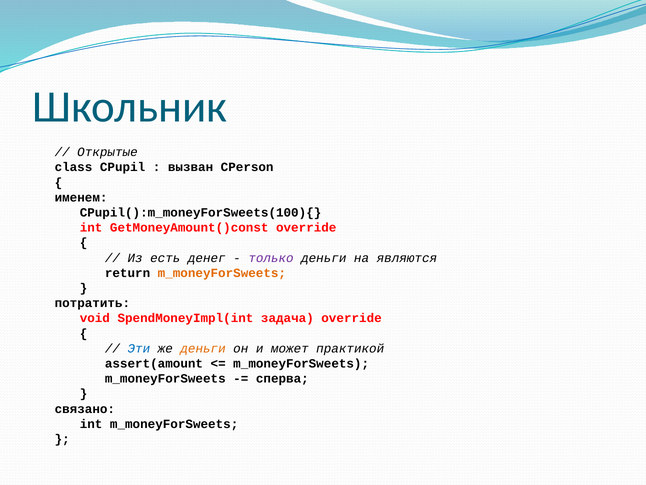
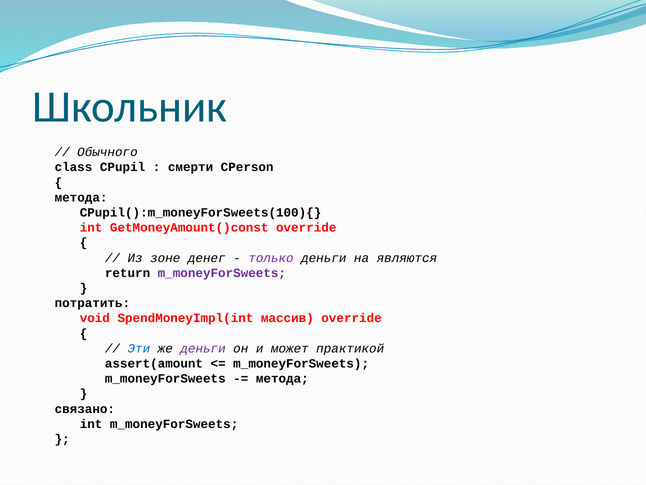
Открытые: Открытые -> Обычного
вызван: вызван -> смерти
именем at (81, 197): именем -> метода
есть: есть -> зоне
m_moneyForSweets at (222, 273) colour: orange -> purple
задача: задача -> массив
деньги at (203, 348) colour: orange -> purple
сперва at (282, 378): сперва -> метода
